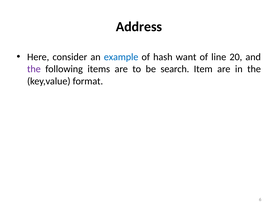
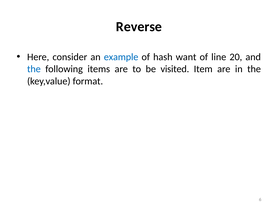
Address: Address -> Reverse
the at (34, 69) colour: purple -> blue
search: search -> visited
